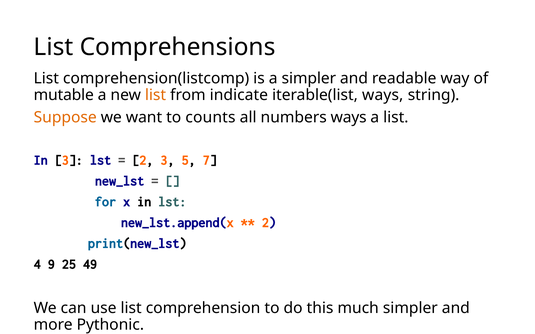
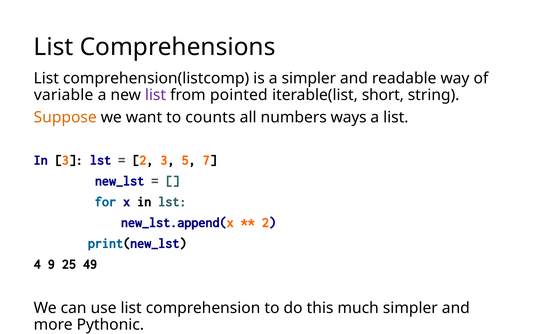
mutable: mutable -> variable
list at (156, 95) colour: orange -> purple
indicate: indicate -> pointed
iterable(list ways: ways -> short
